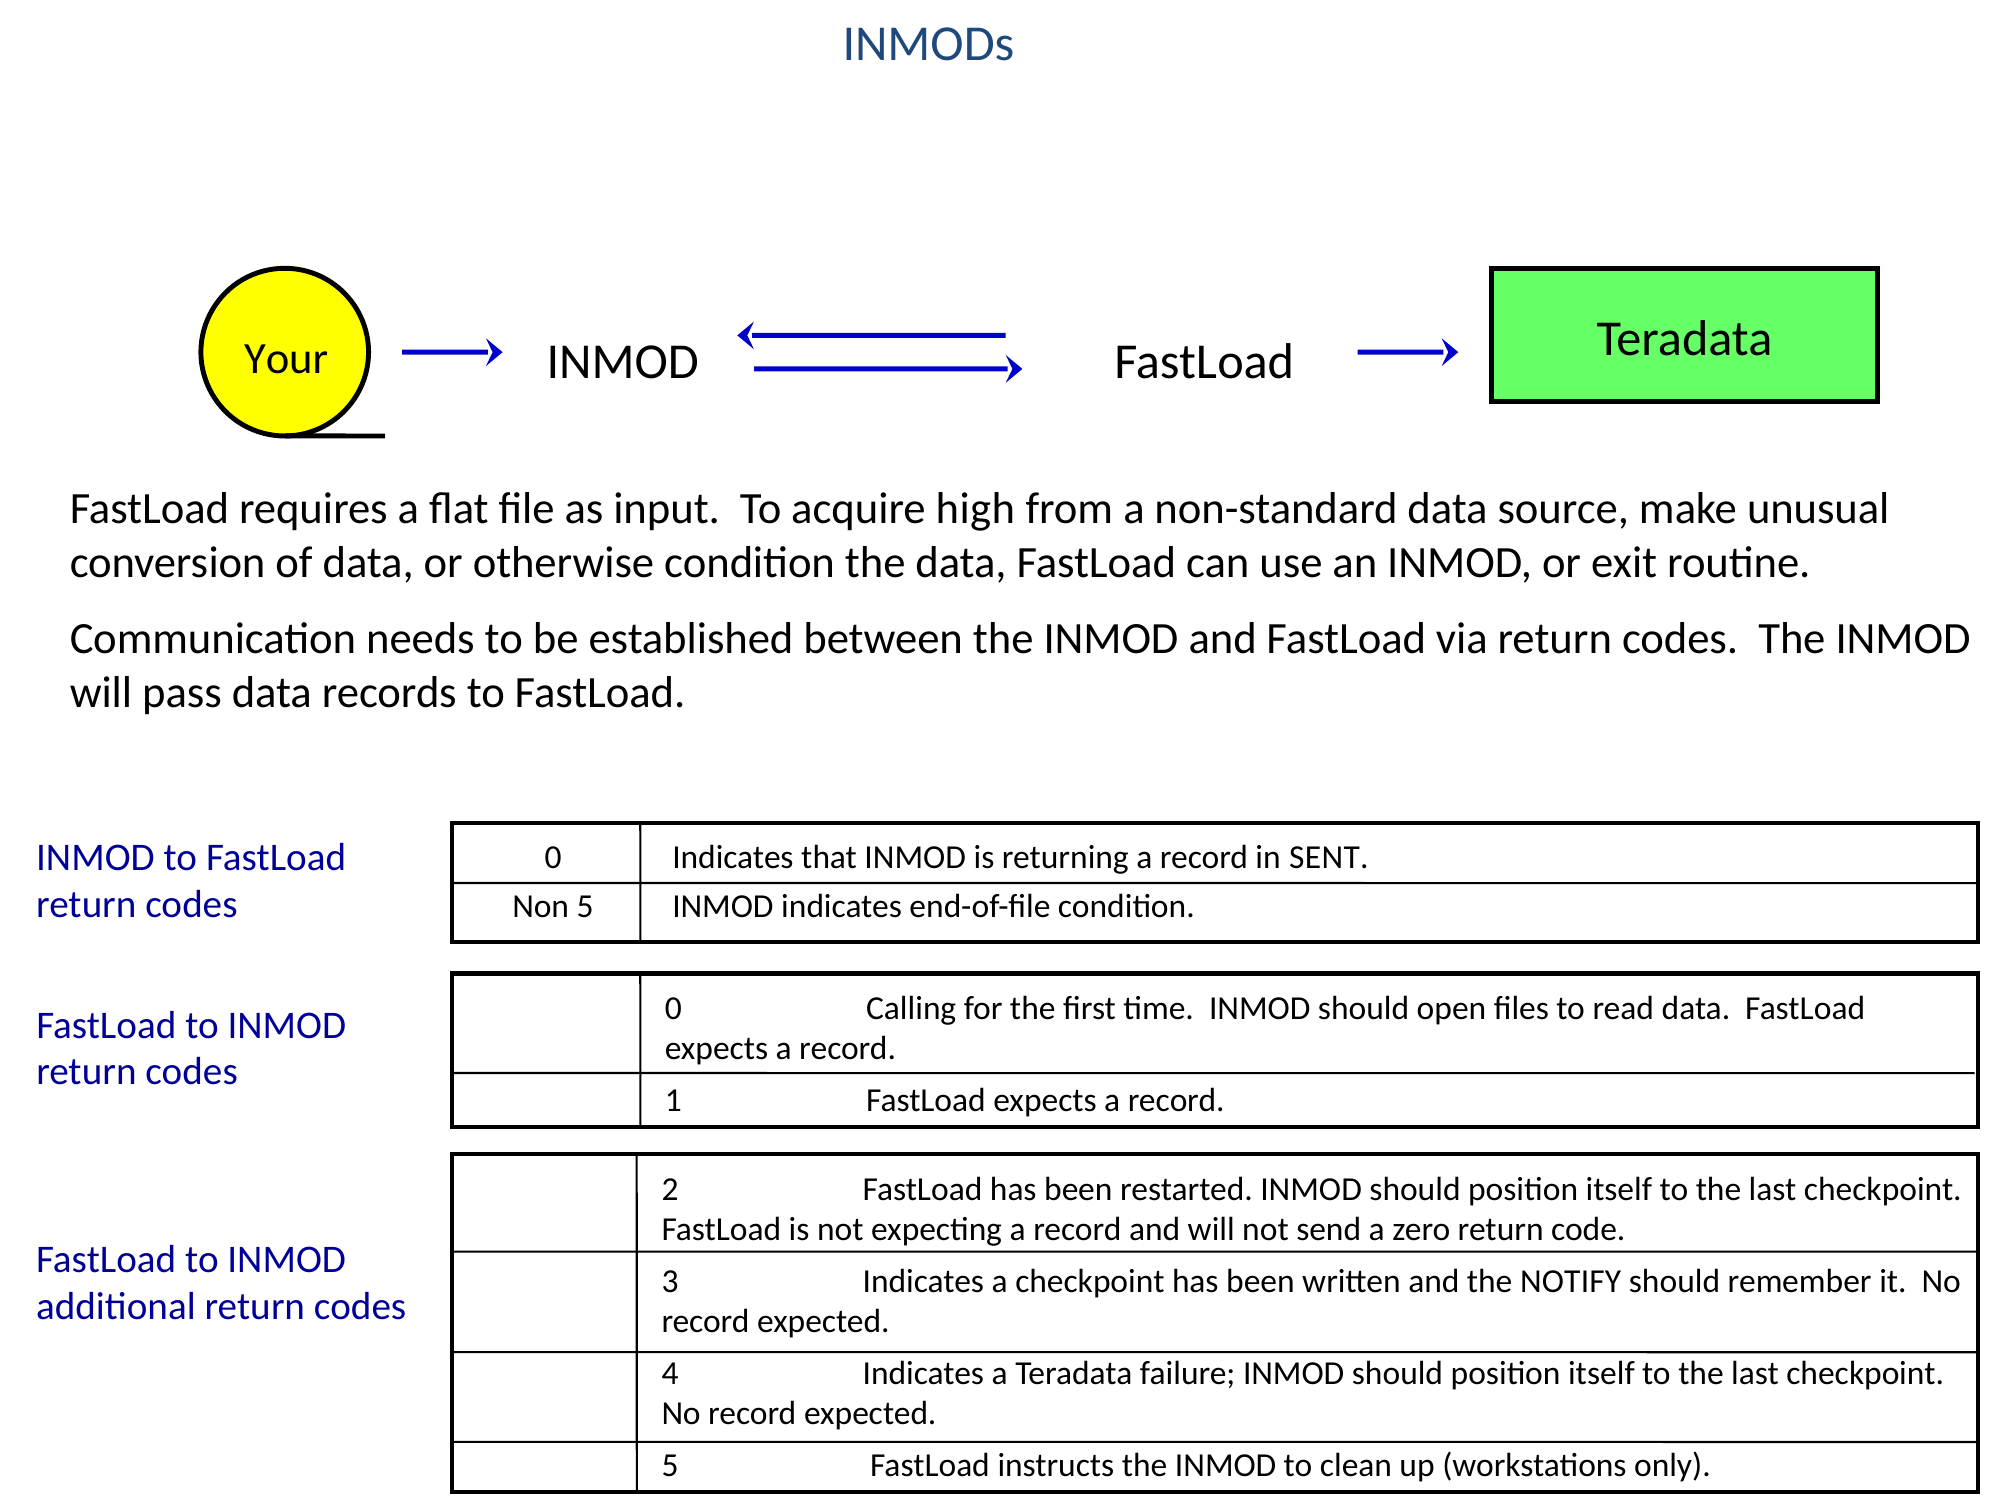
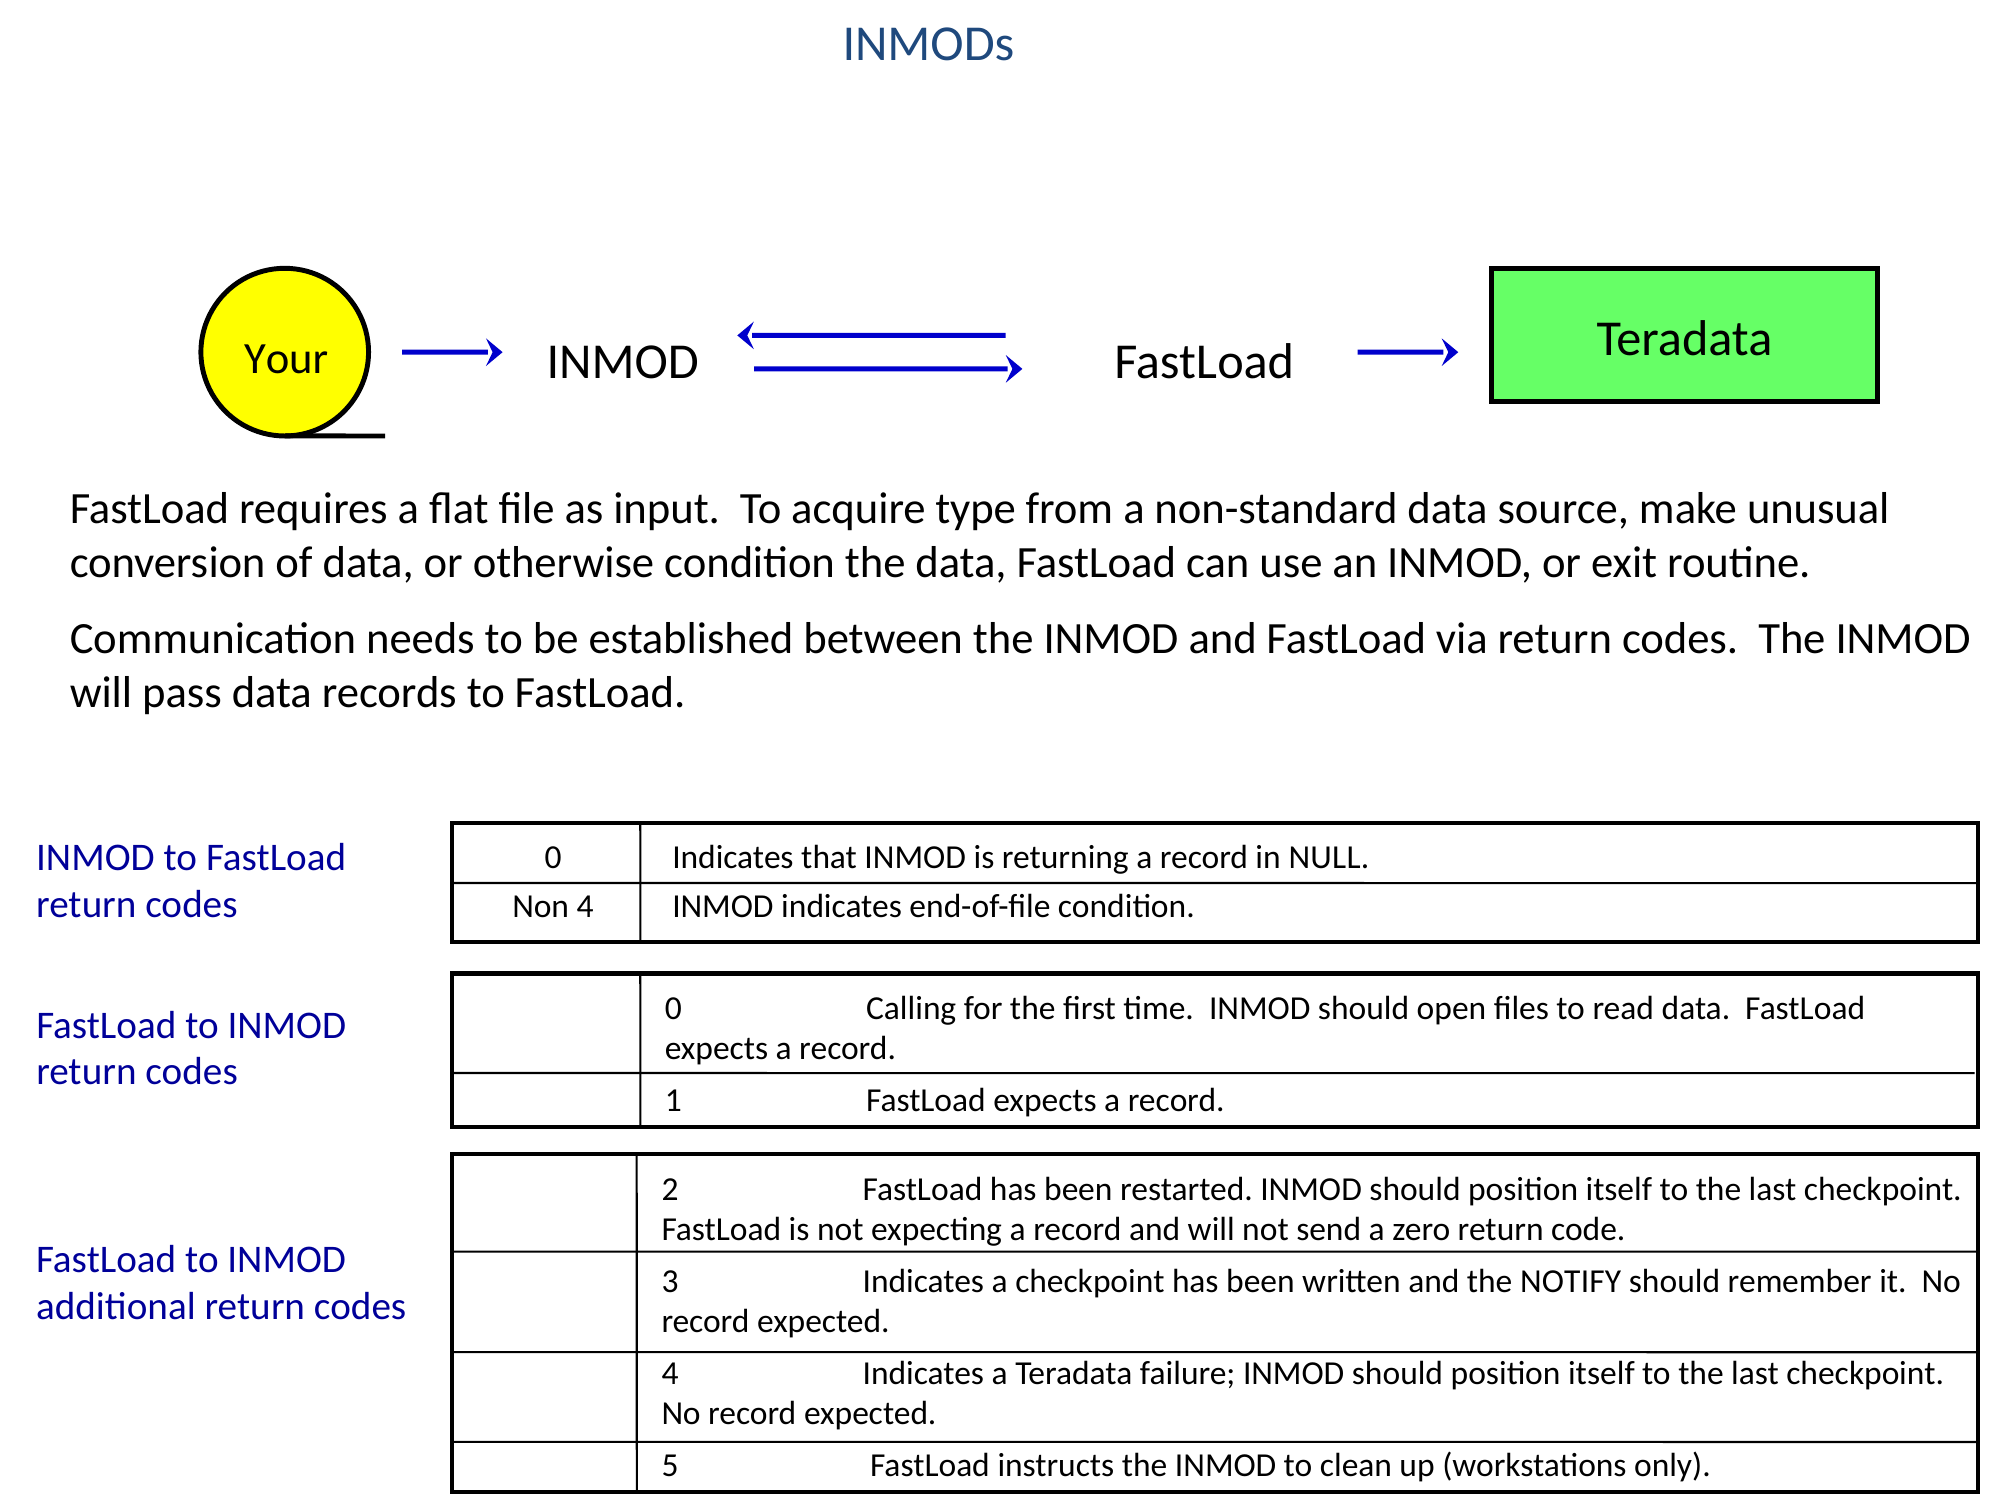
high: high -> type
SENT: SENT -> NULL
Non 5: 5 -> 4
